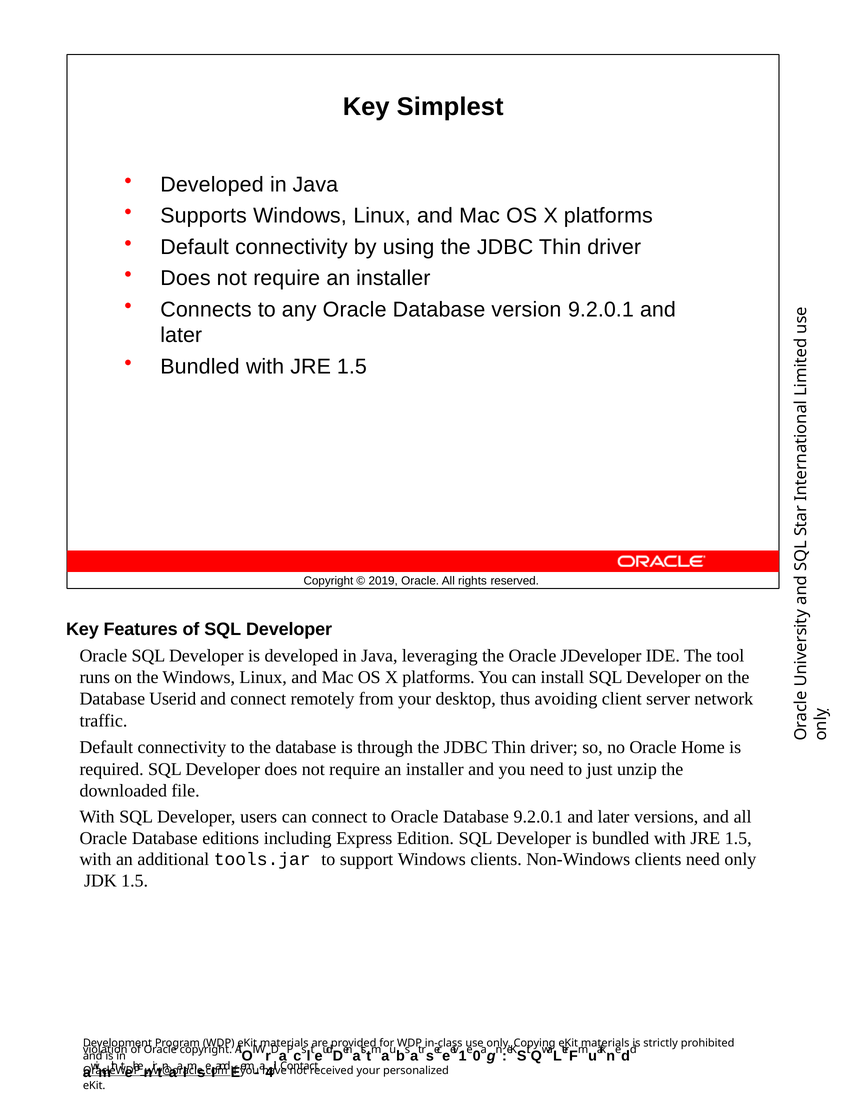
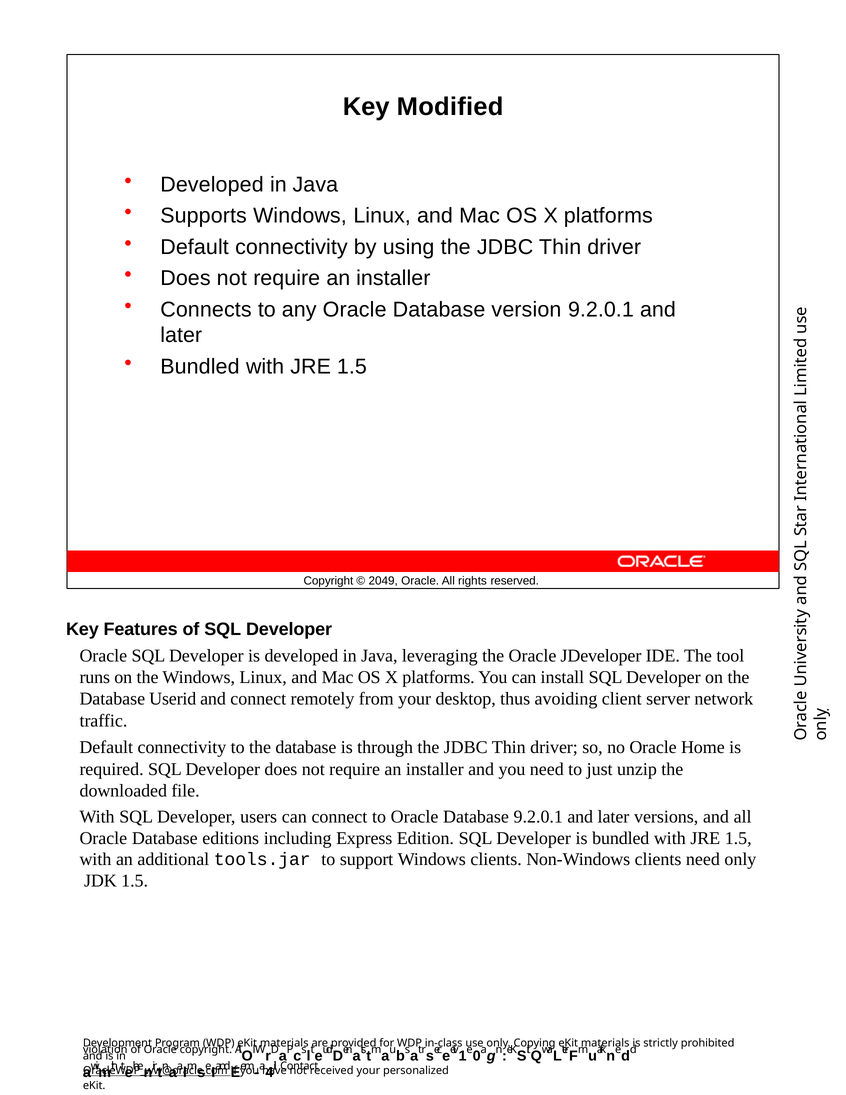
Simplest: Simplest -> Modified
2019: 2019 -> 2049
